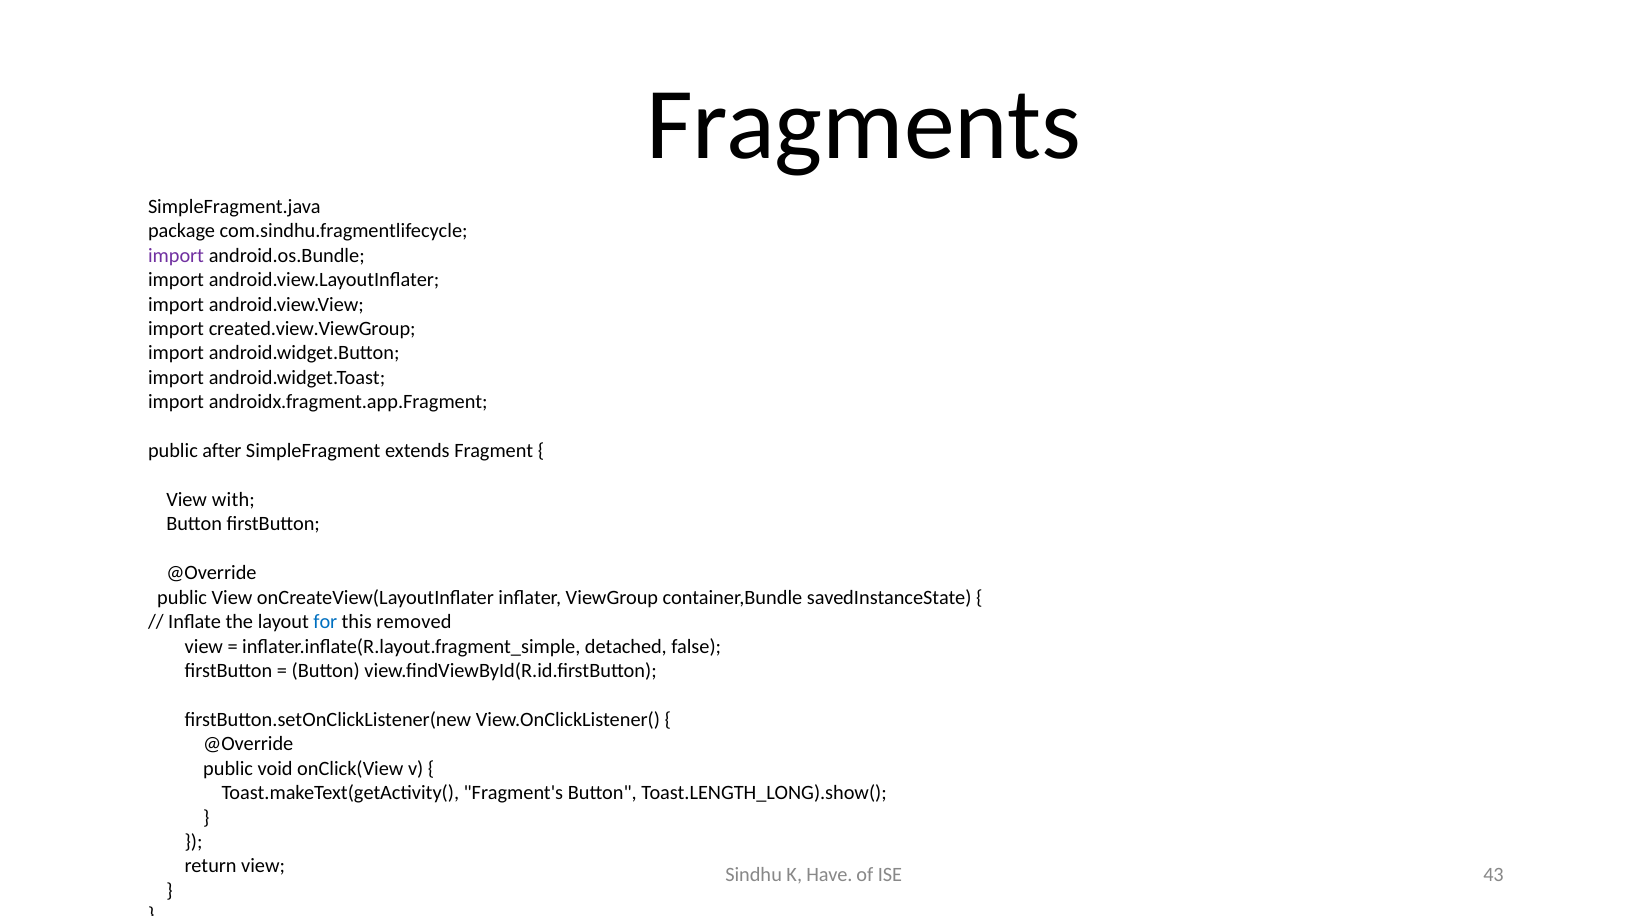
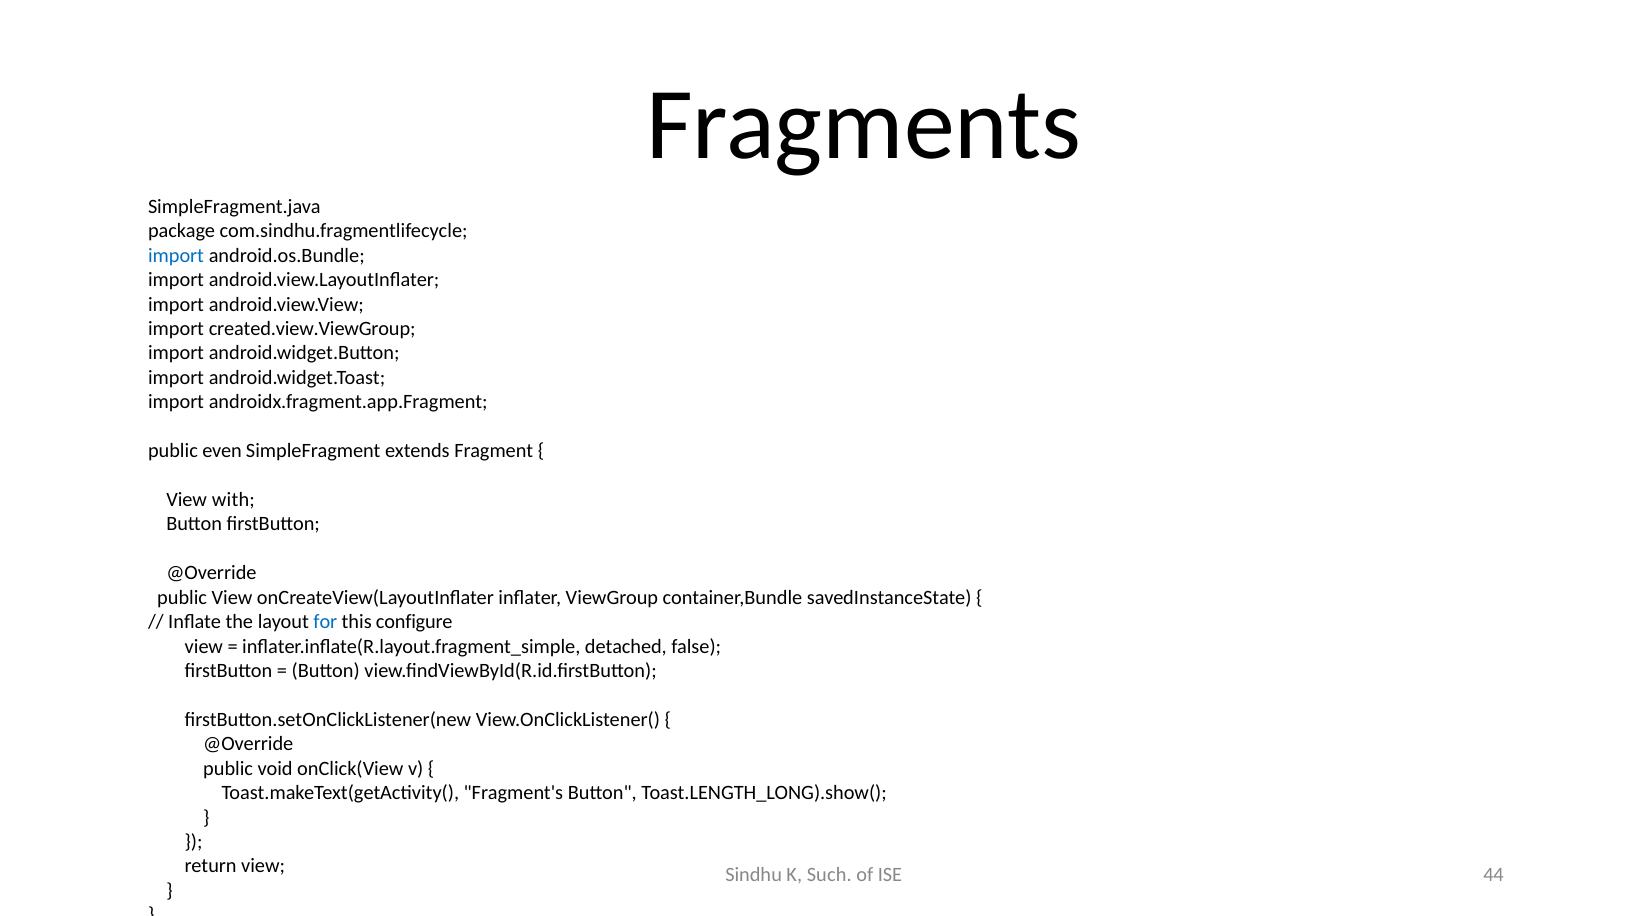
import at (176, 255) colour: purple -> blue
after: after -> even
removed: removed -> configure
Have: Have -> Such
43: 43 -> 44
